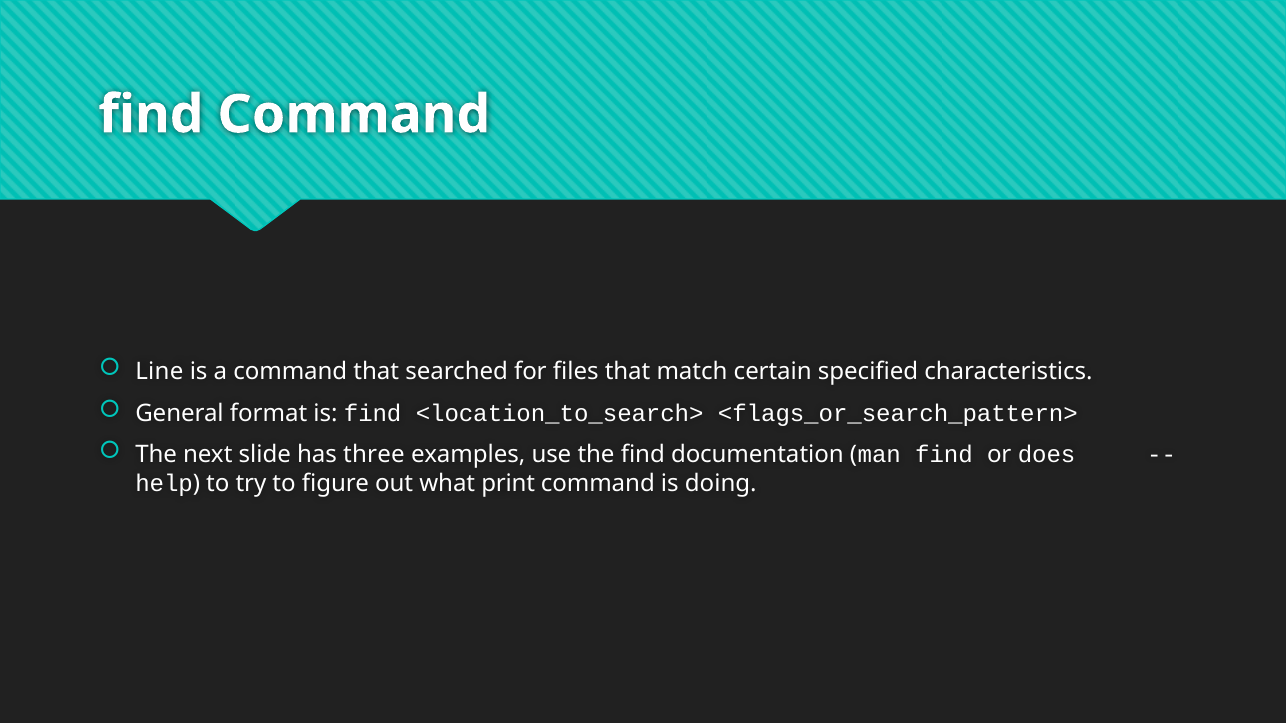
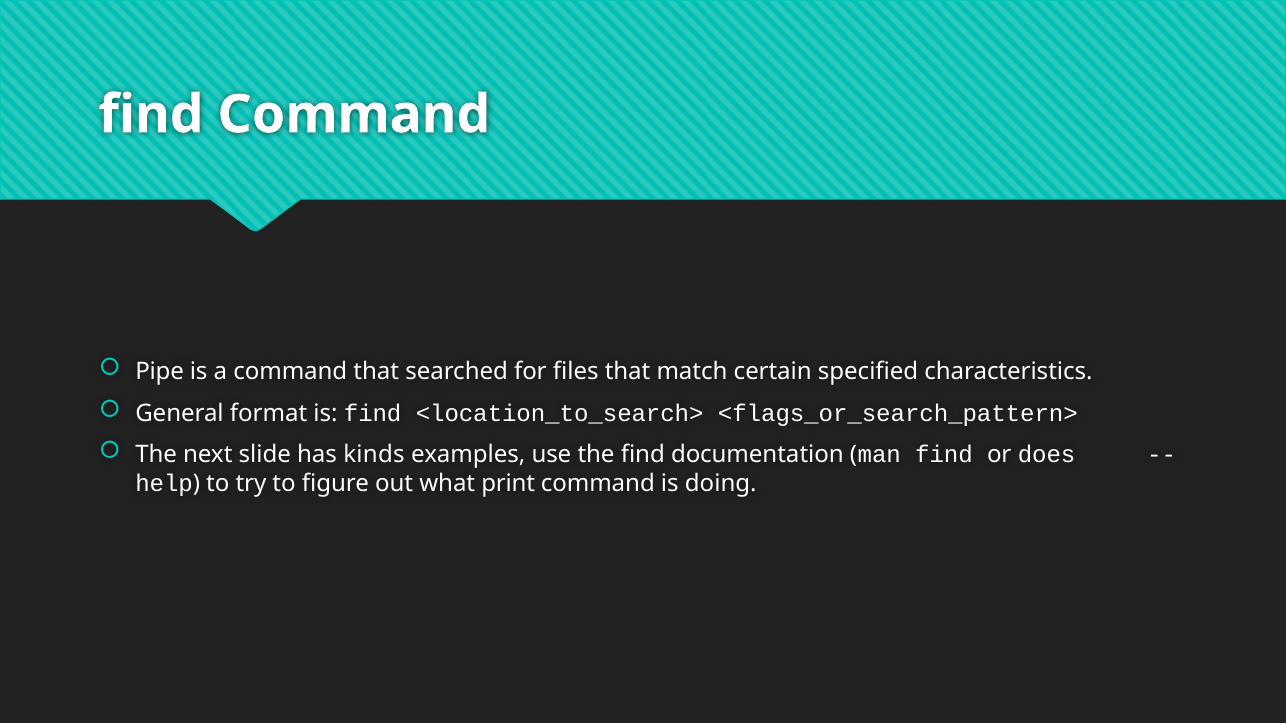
Line: Line -> Pipe
three: three -> kinds
